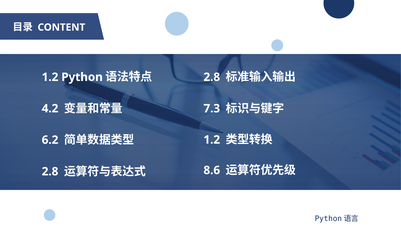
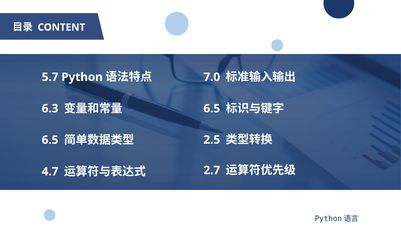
1.2 at (50, 77): 1.2 -> 5.7
2.8 at (212, 77): 2.8 -> 7.0
4.2: 4.2 -> 6.3
7.3 at (212, 108): 7.3 -> 6.5
1.2 at (212, 139): 1.2 -> 2.5
6.2 at (50, 140): 6.2 -> 6.5
8.6: 8.6 -> 2.7
2.8 at (50, 171): 2.8 -> 4.7
